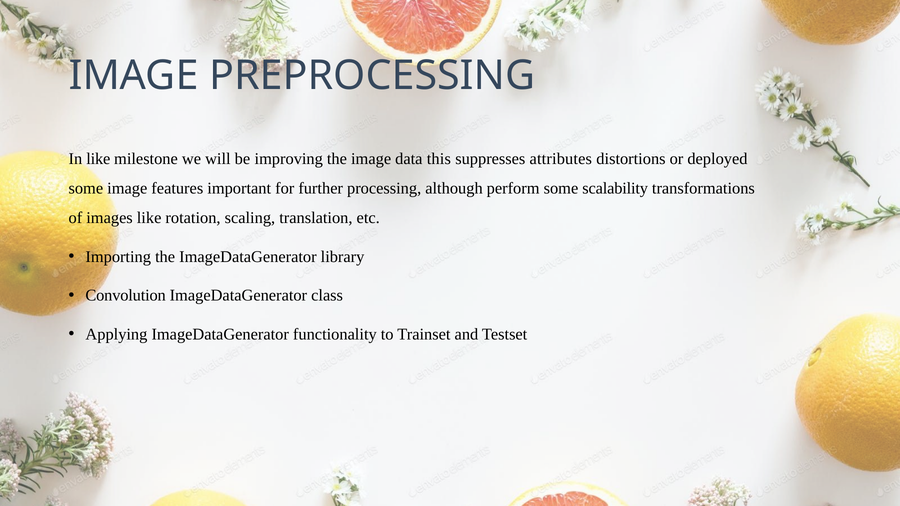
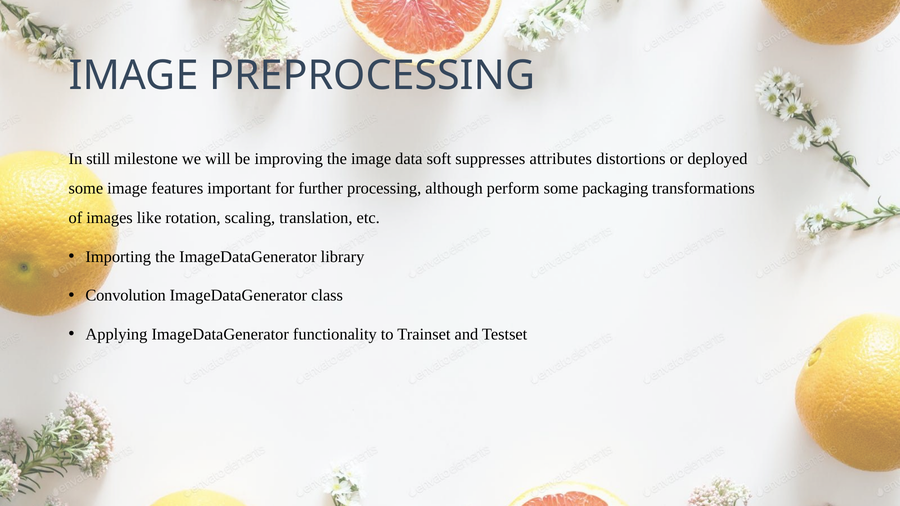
In like: like -> still
this: this -> soft
scalability: scalability -> packaging
